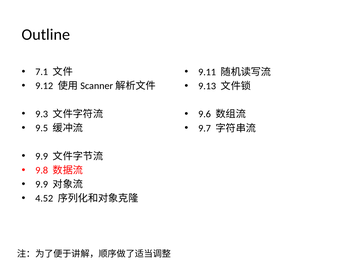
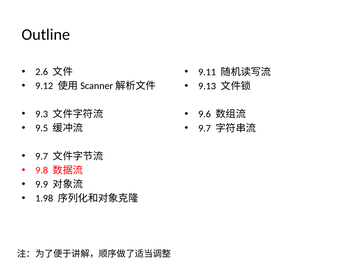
7.1: 7.1 -> 2.6
9.9 at (42, 156): 9.9 -> 9.7
4.52: 4.52 -> 1.98
